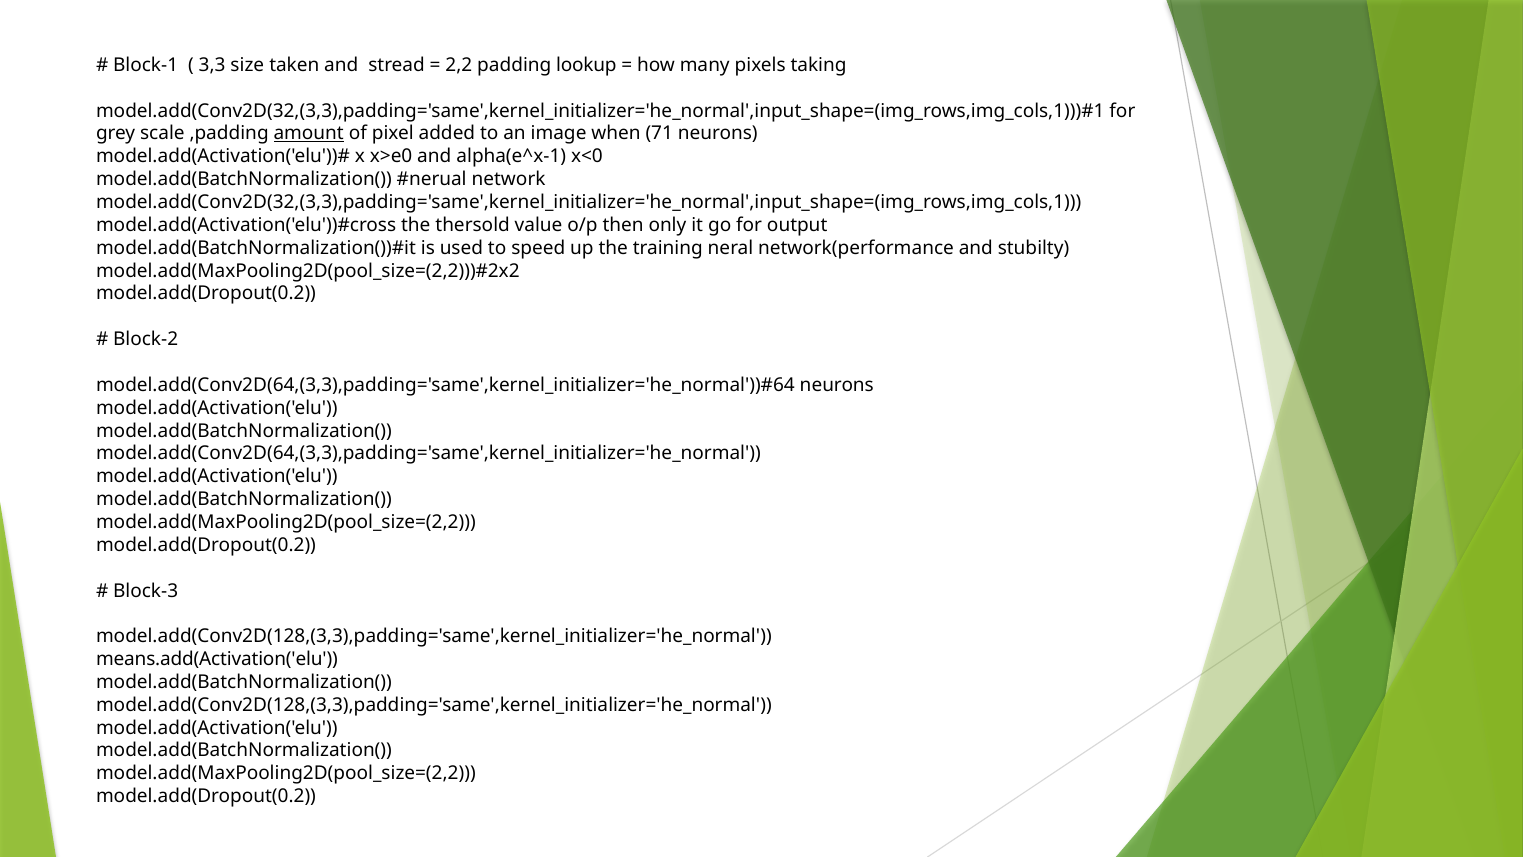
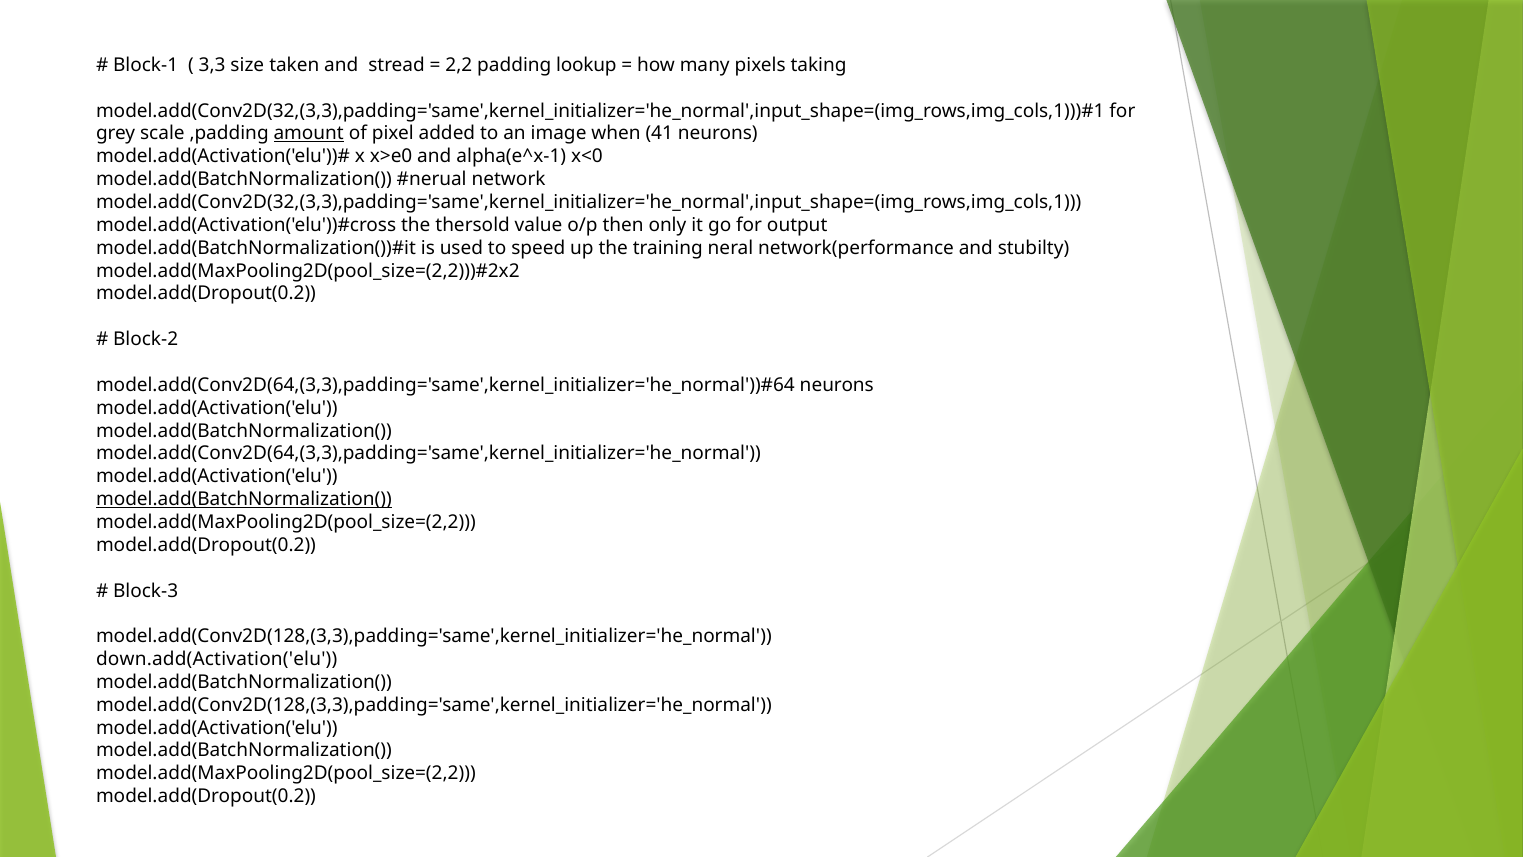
71: 71 -> 41
model.add(BatchNormalization( at (244, 499) underline: none -> present
means.add(Activation('elu: means.add(Activation('elu -> down.add(Activation('elu
